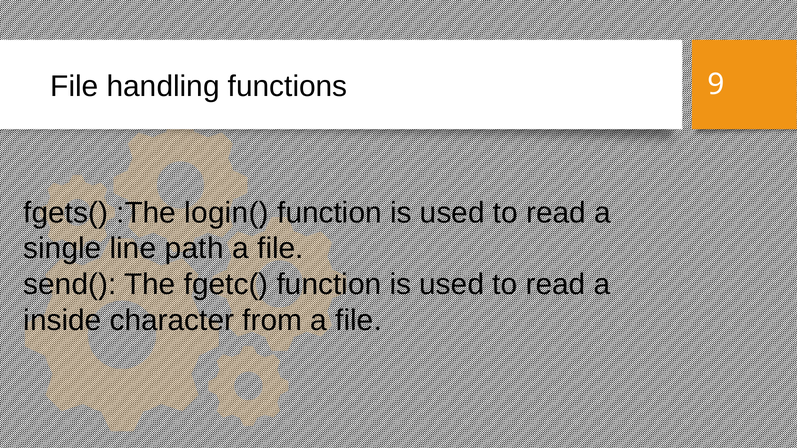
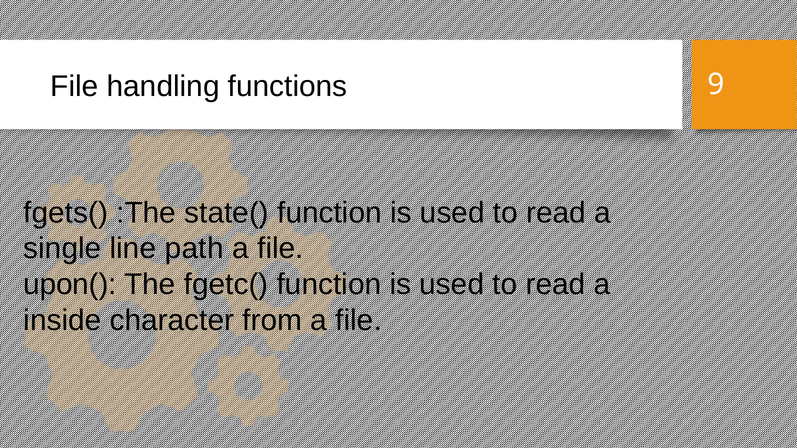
login(: login( -> state(
send(: send( -> upon(
